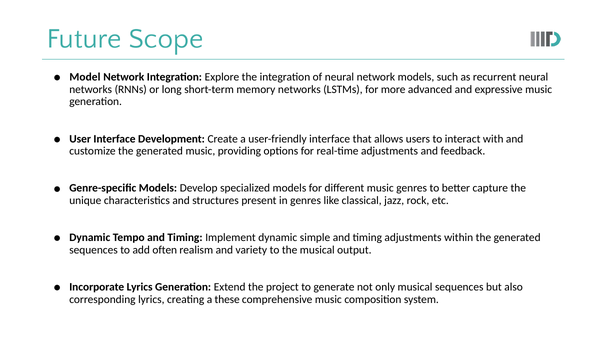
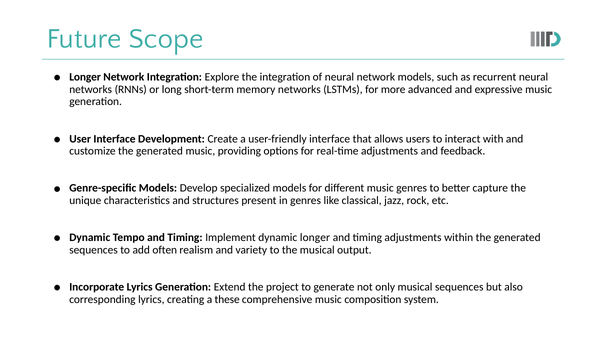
Model at (85, 77): Model -> Longer
dynamic simple: simple -> longer
